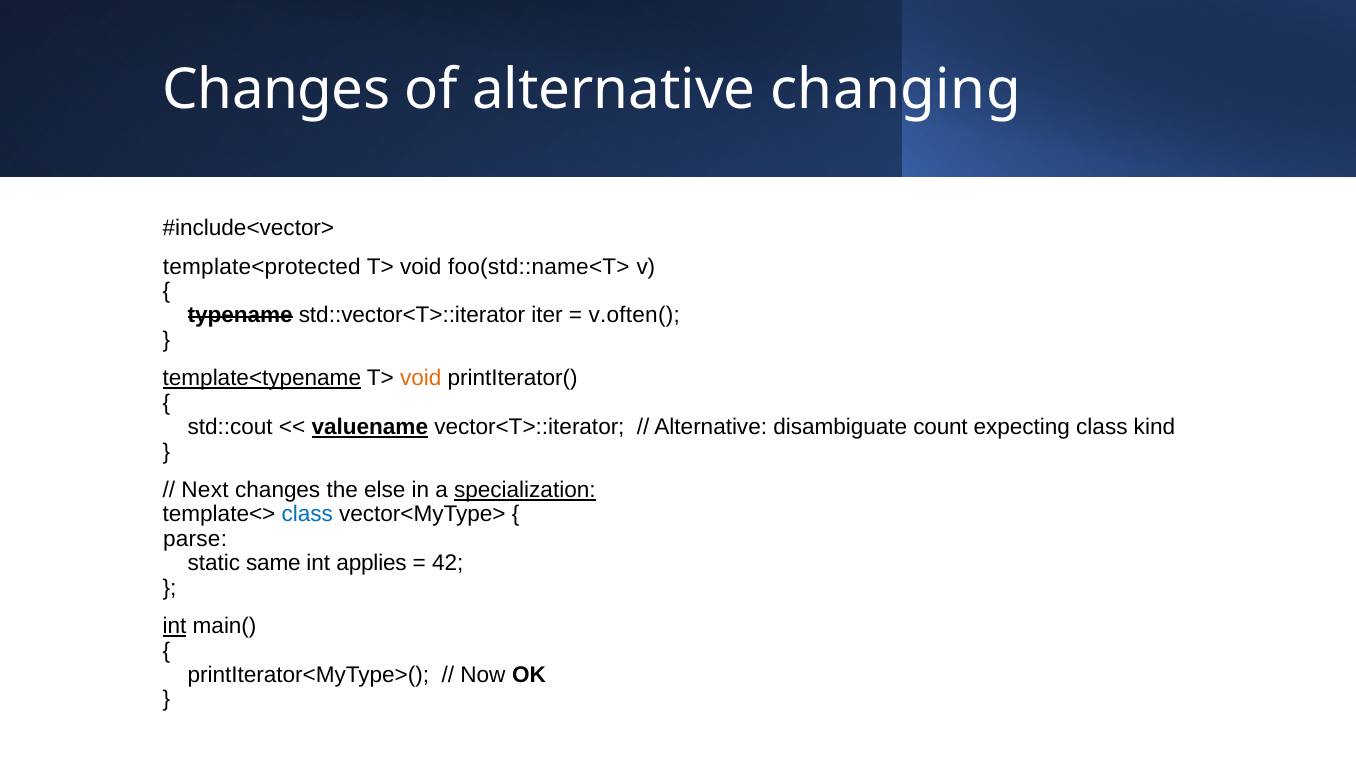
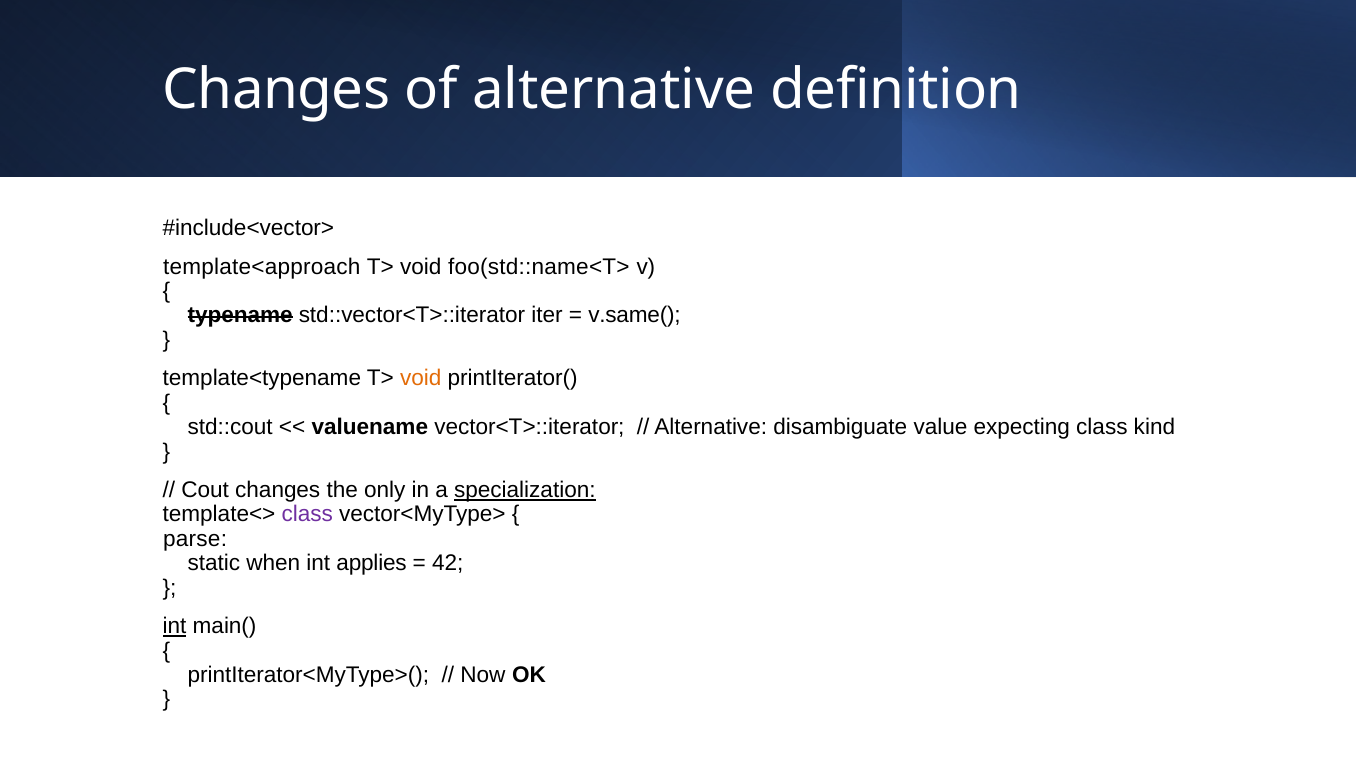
changing: changing -> definition
template<protected: template<protected -> template<approach
v.often(: v.often( -> v.same(
template<typename underline: present -> none
valuename underline: present -> none
count: count -> value
Next: Next -> Cout
else: else -> only
class at (307, 514) colour: blue -> purple
same: same -> when
